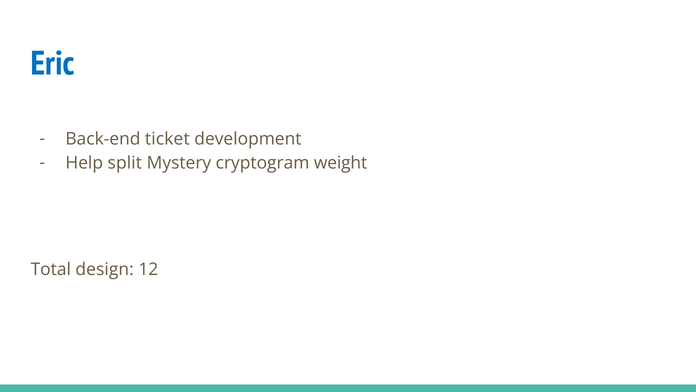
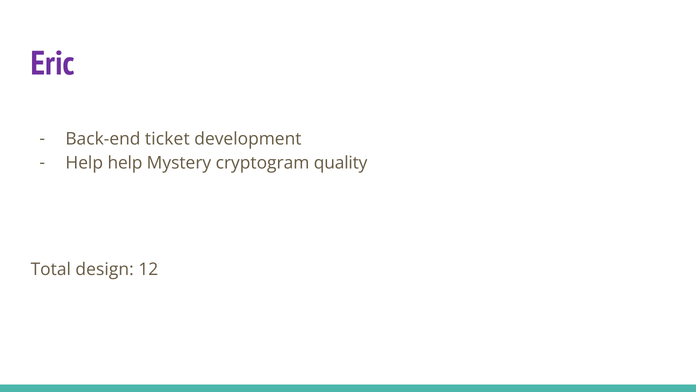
Eric colour: blue -> purple
Help split: split -> help
weight: weight -> quality
